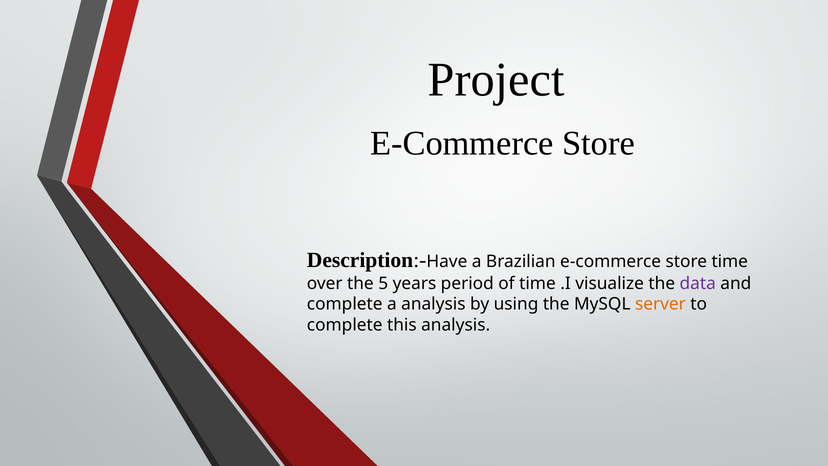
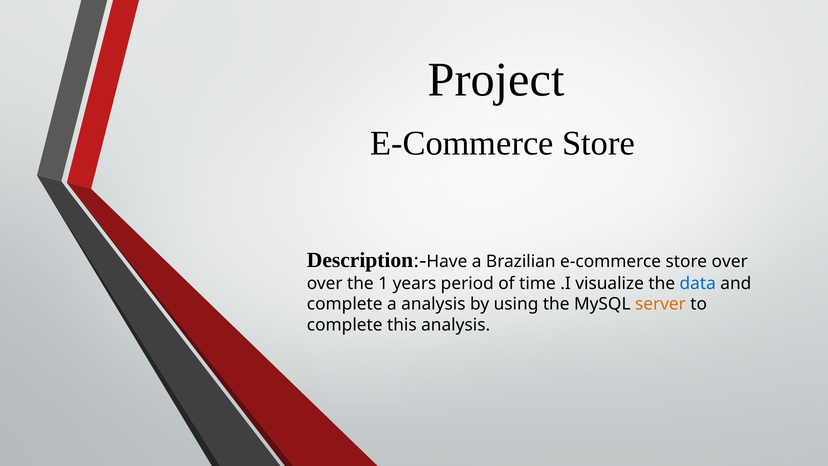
store time: time -> over
5: 5 -> 1
data colour: purple -> blue
